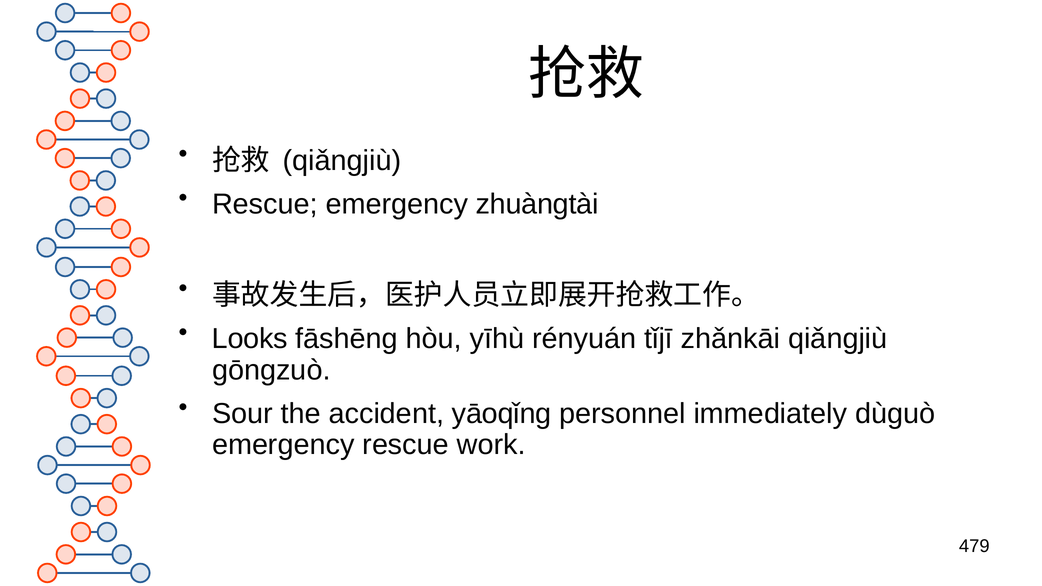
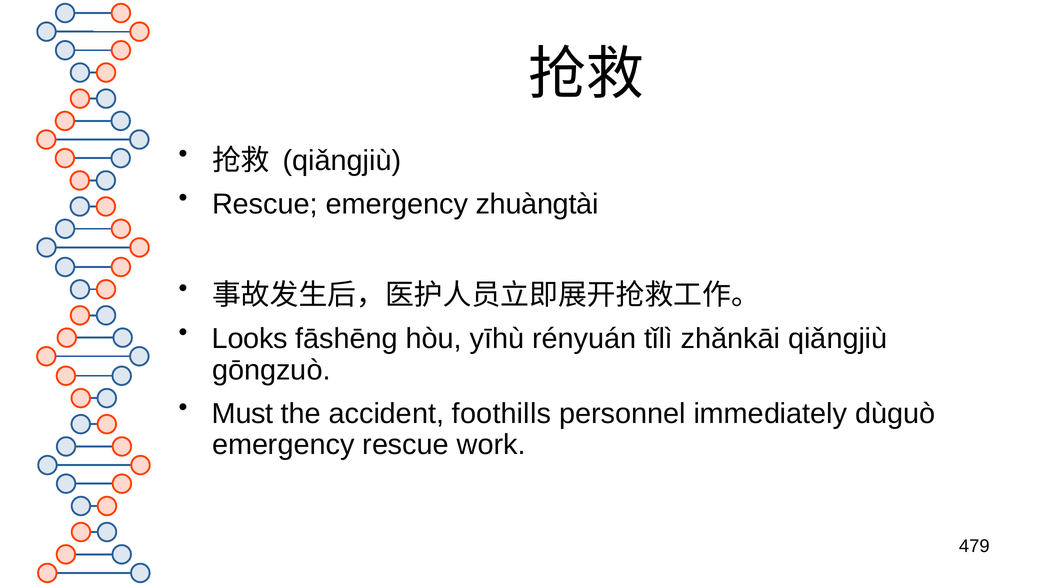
tǐjī: tǐjī -> tǐlì
Sour: Sour -> Must
yāoqǐng: yāoqǐng -> foothills
